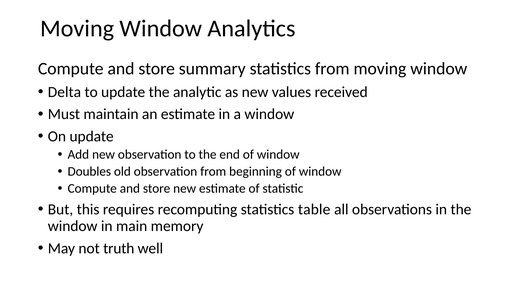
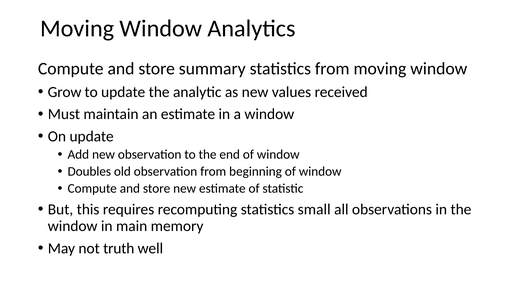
Delta: Delta -> Grow
table: table -> small
